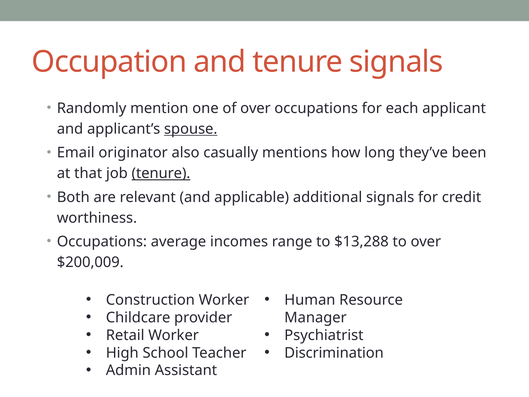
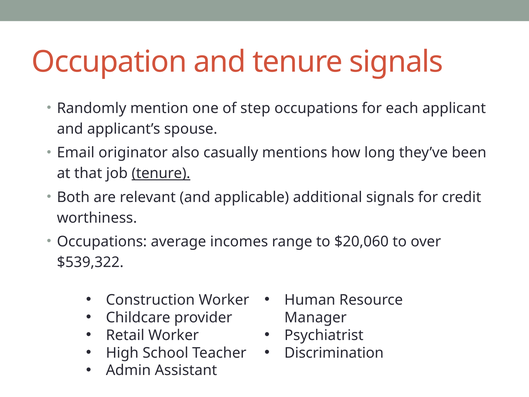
of over: over -> step
spouse underline: present -> none
$13,288: $13,288 -> $20,060
$200,009: $200,009 -> $539,322
